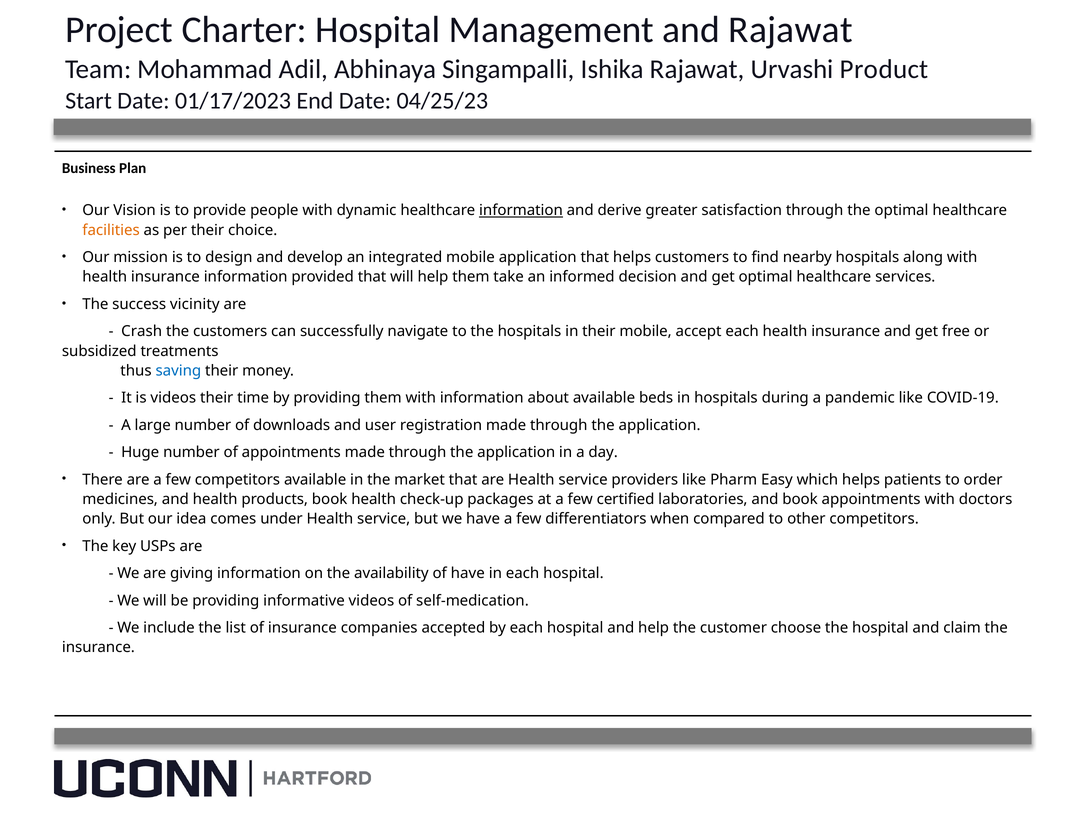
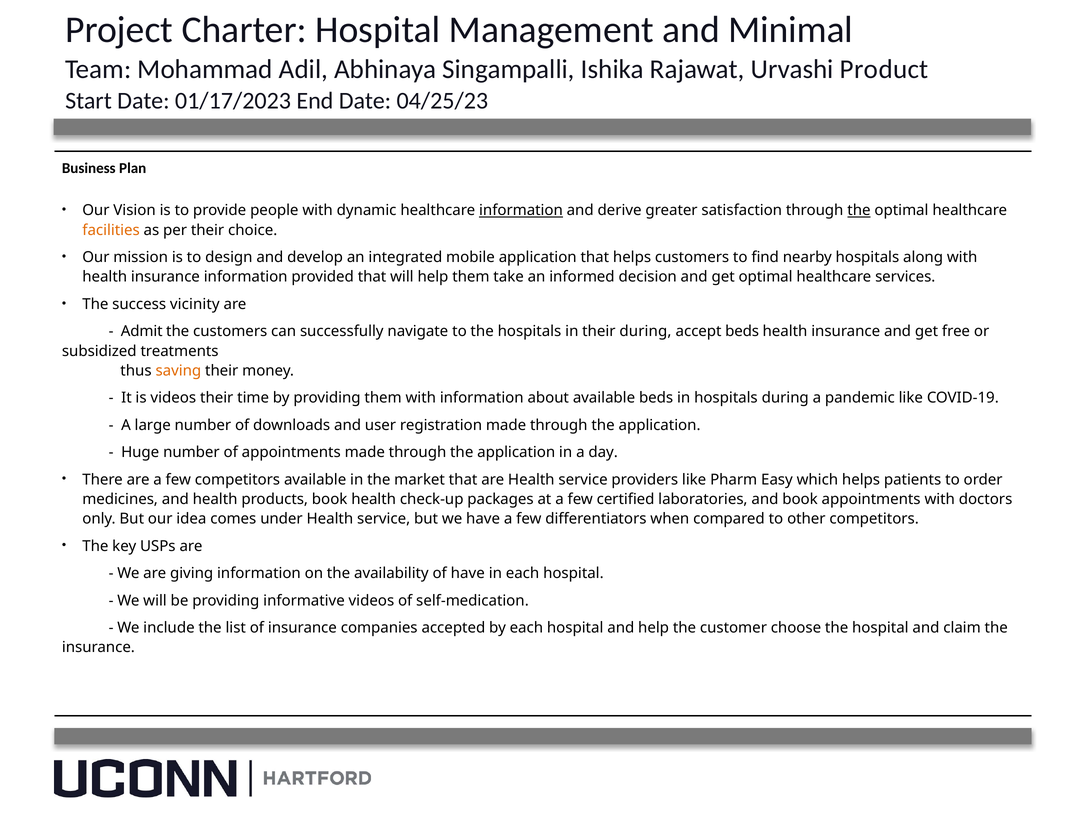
and Rajawat: Rajawat -> Minimal
the at (859, 210) underline: none -> present
Crash: Crash -> Admit
their mobile: mobile -> during
accept each: each -> beds
saving colour: blue -> orange
